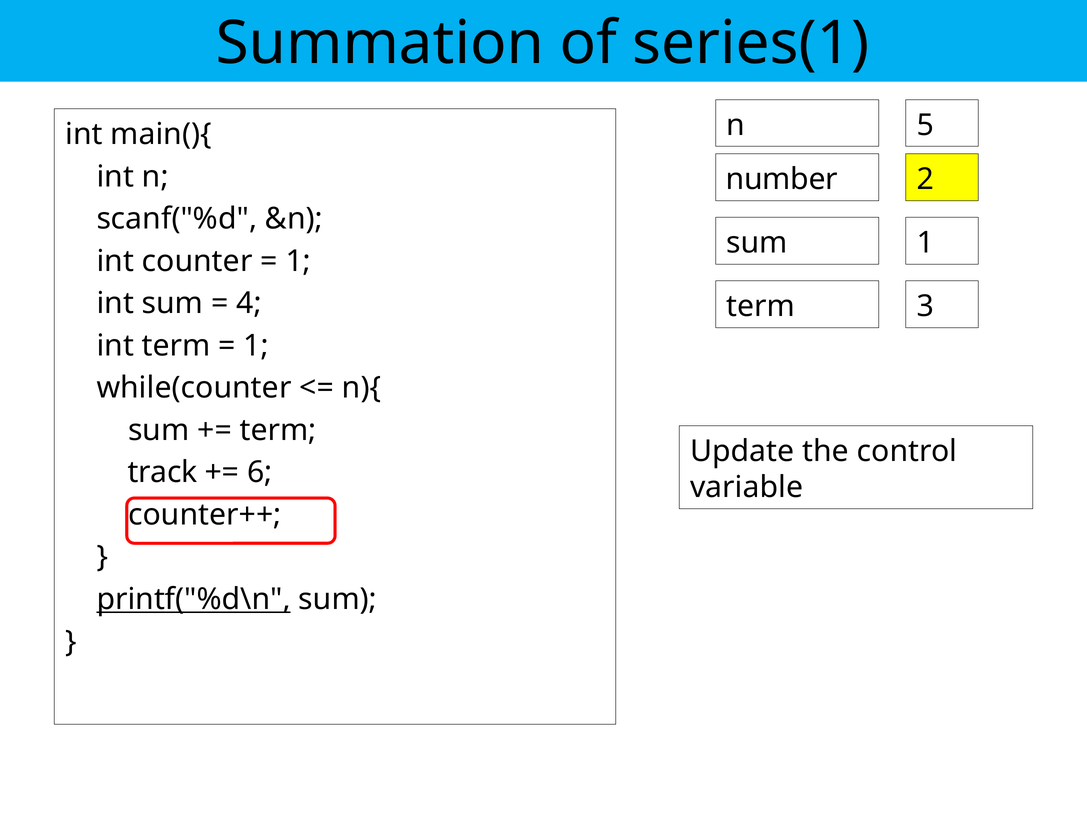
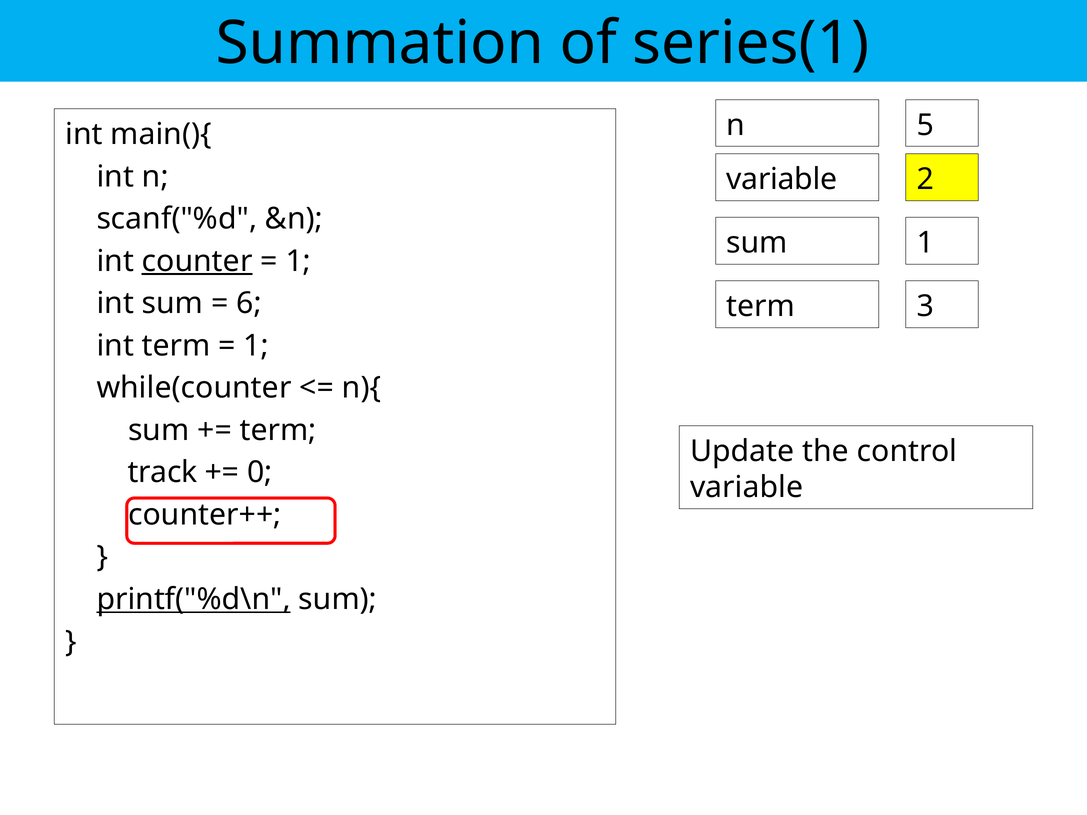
number at (782, 180): number -> variable
counter underline: none -> present
4: 4 -> 6
6: 6 -> 0
